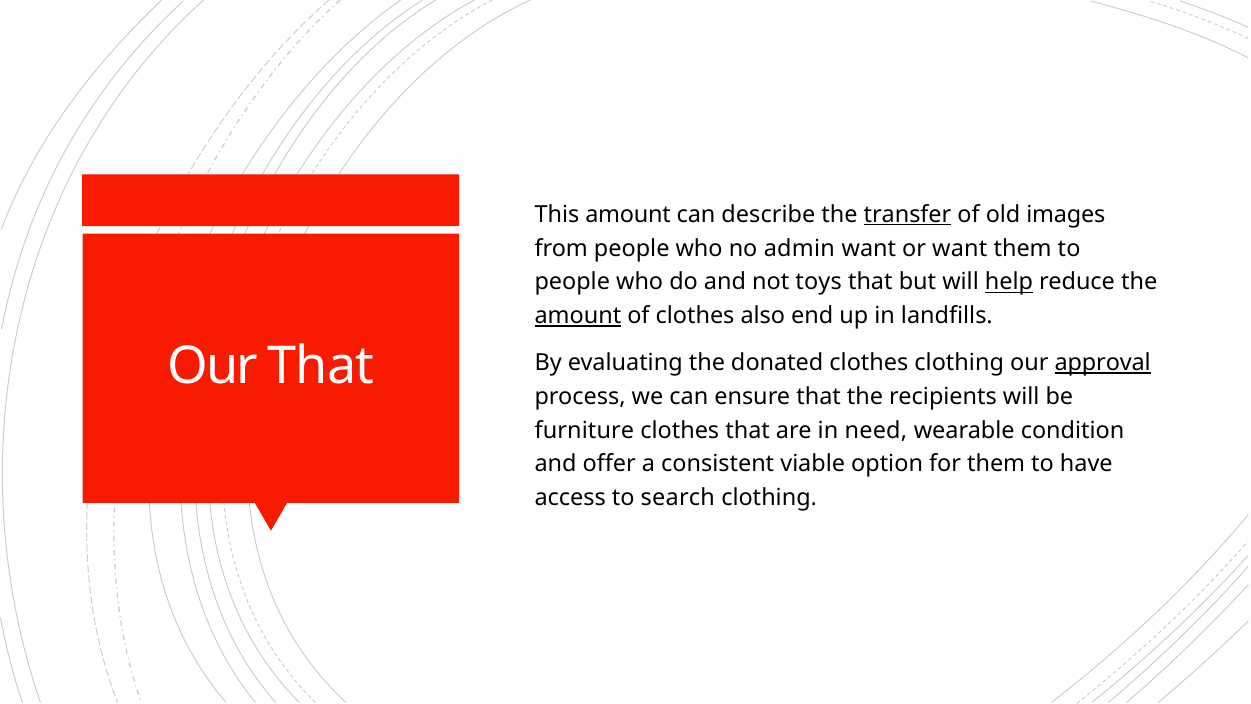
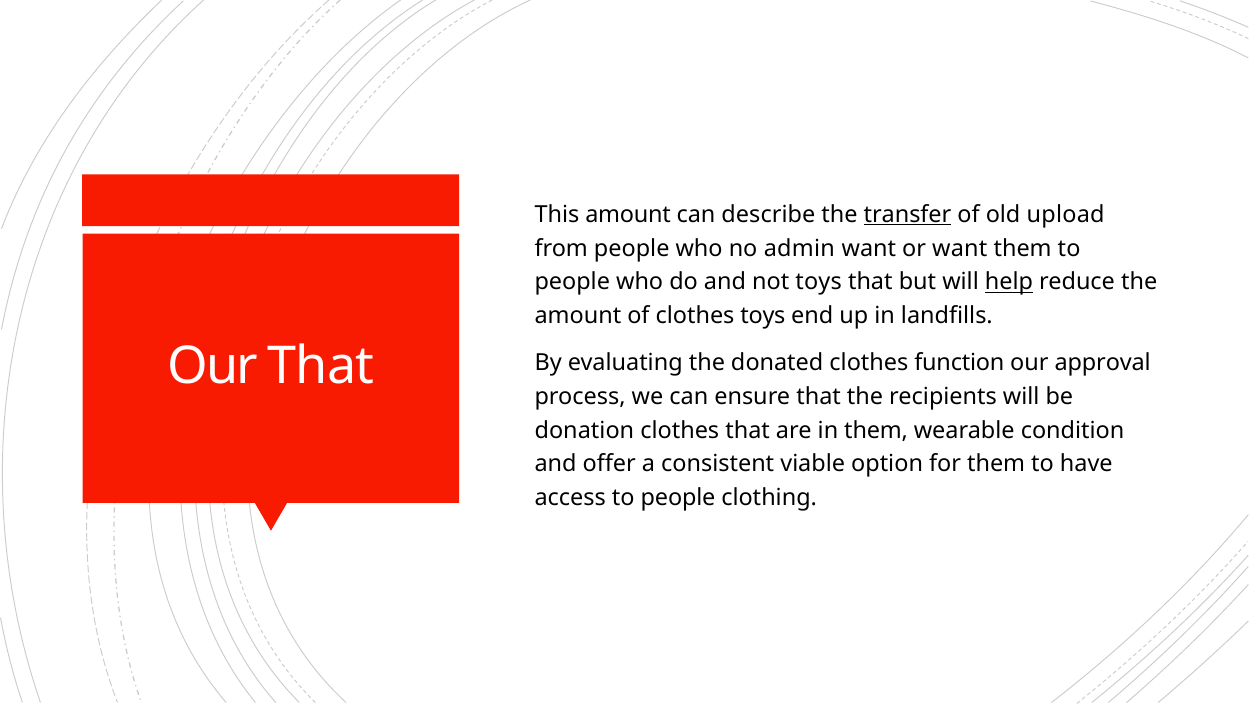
images: images -> upload
amount at (578, 316) underline: present -> none
clothes also: also -> toys
clothes clothing: clothing -> function
approval underline: present -> none
furniture: furniture -> donation
in need: need -> them
access to search: search -> people
